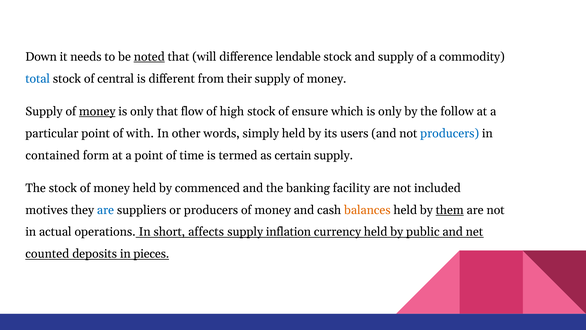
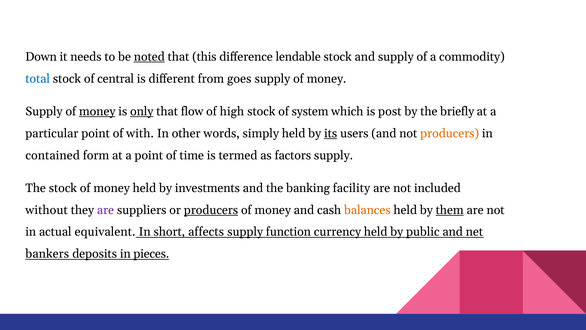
will: will -> this
their: their -> goes
only at (142, 111) underline: none -> present
ensure: ensure -> system
which is only: only -> post
follow: follow -> briefly
its underline: none -> present
producers at (450, 133) colour: blue -> orange
certain: certain -> factors
commenced: commenced -> investments
motives: motives -> without
are at (105, 210) colour: blue -> purple
producers at (211, 210) underline: none -> present
operations: operations -> equivalent
inflation: inflation -> function
counted: counted -> bankers
